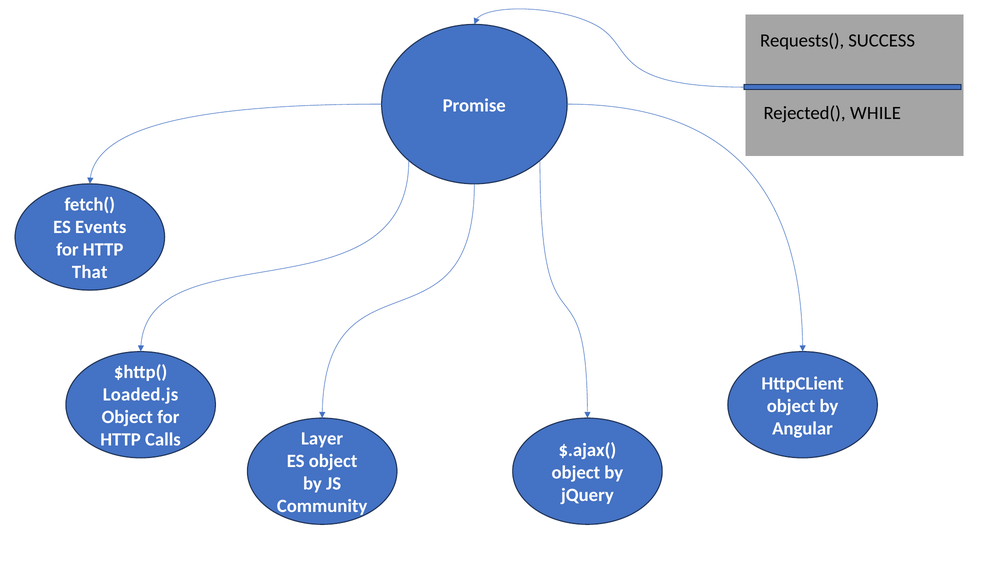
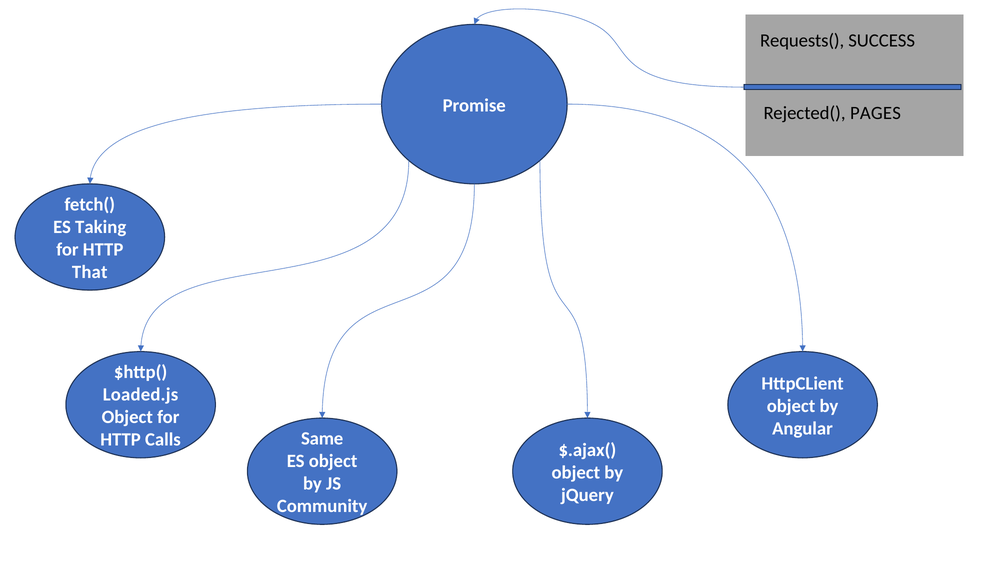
WHILE: WHILE -> PAGES
Events: Events -> Taking
Layer: Layer -> Same
